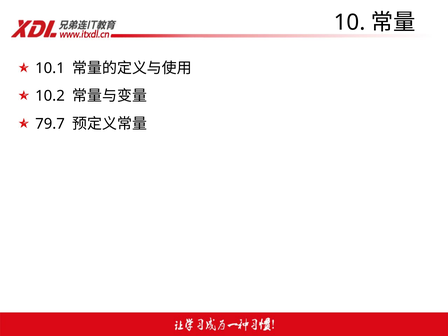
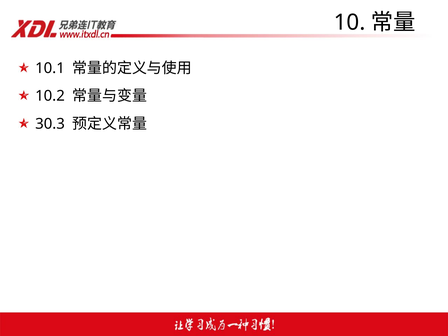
79.7: 79.7 -> 30.3
